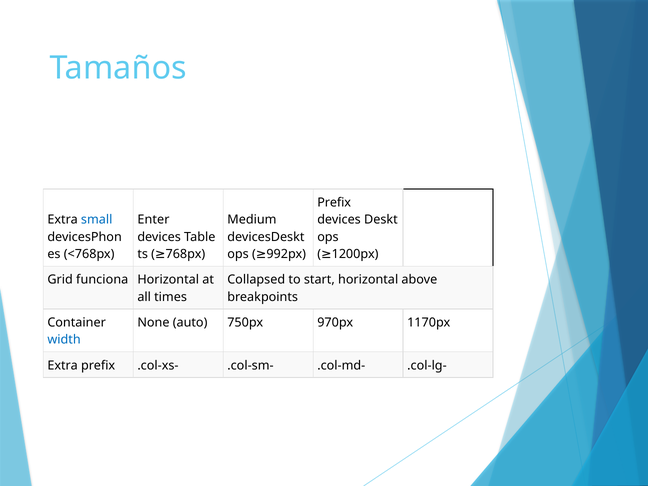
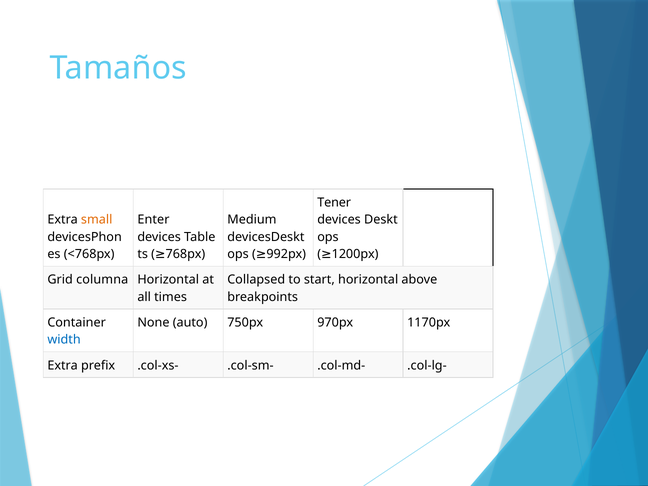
Prefix at (334, 203): Prefix -> Tener
small colour: blue -> orange
funciona: funciona -> columna
